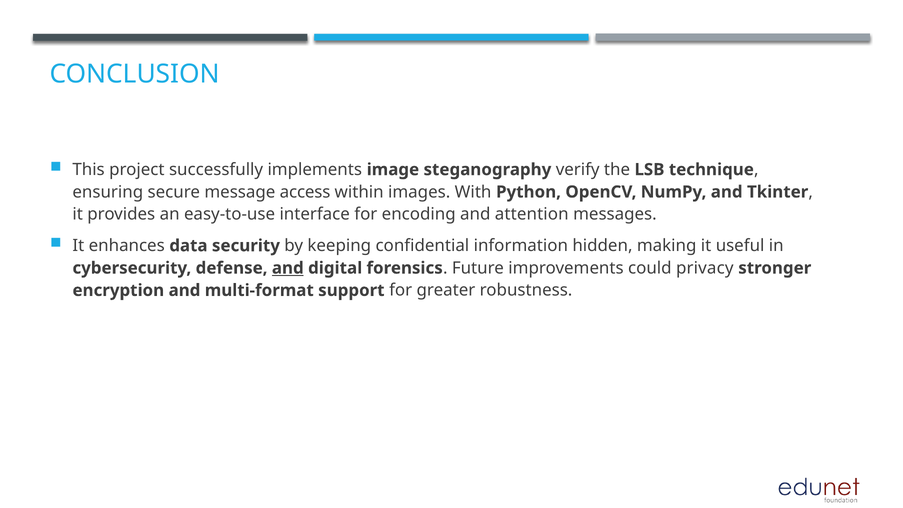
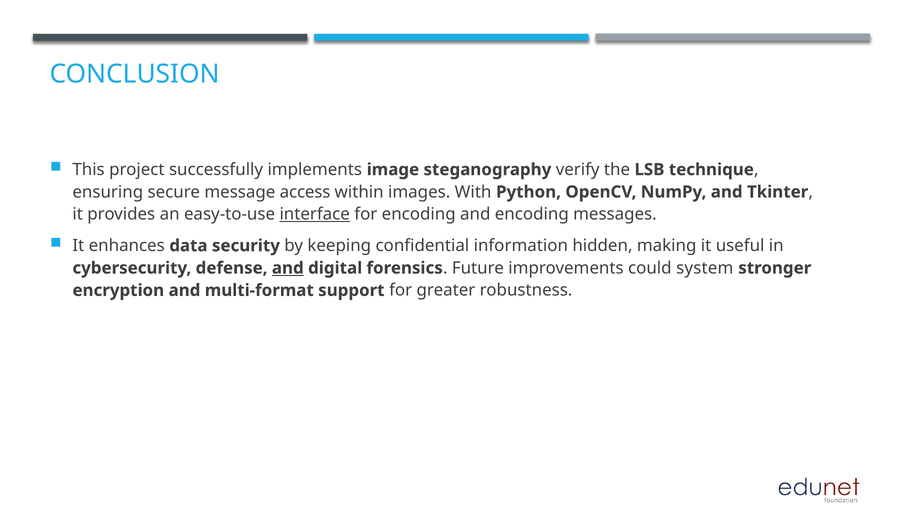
interface underline: none -> present
and attention: attention -> encoding
privacy: privacy -> system
